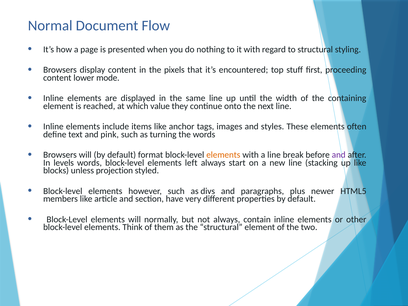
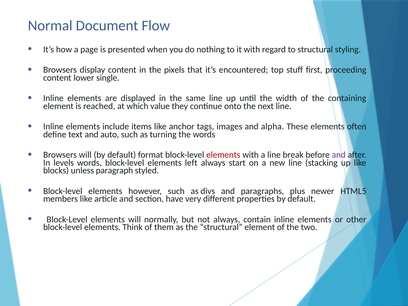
mode: mode -> single
styles: styles -> alpha
pink: pink -> auto
elements at (223, 155) colour: orange -> red
projection: projection -> paragraph
